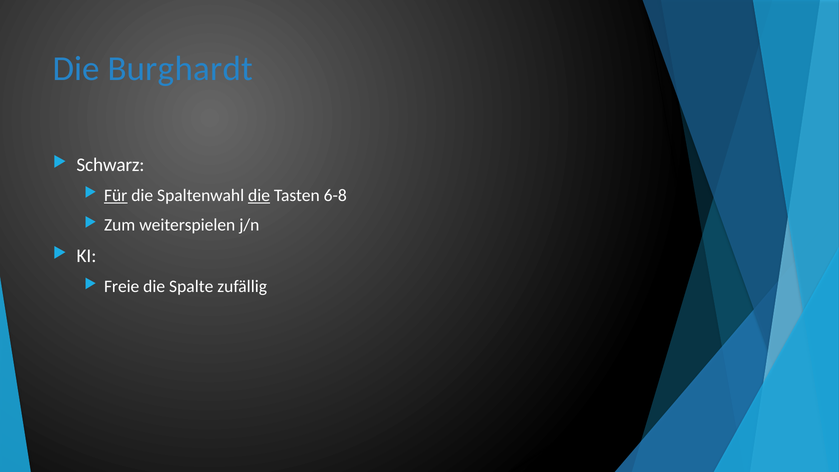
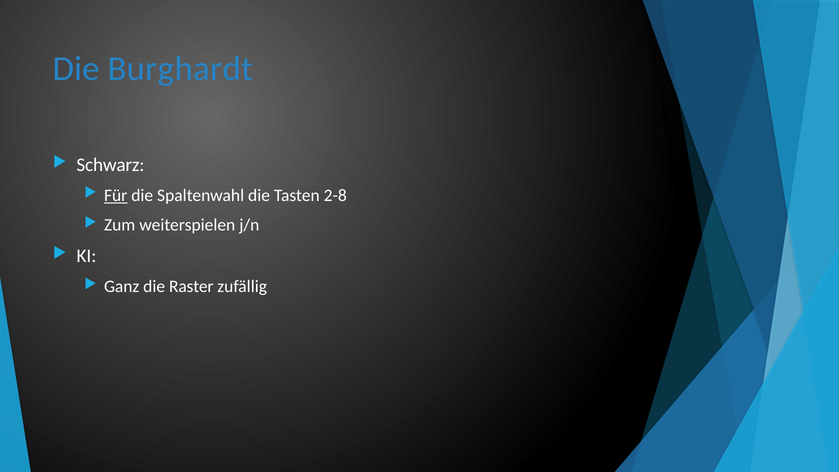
die at (259, 195) underline: present -> none
6-8: 6-8 -> 2-8
Freie: Freie -> Ganz
Spalte: Spalte -> Raster
